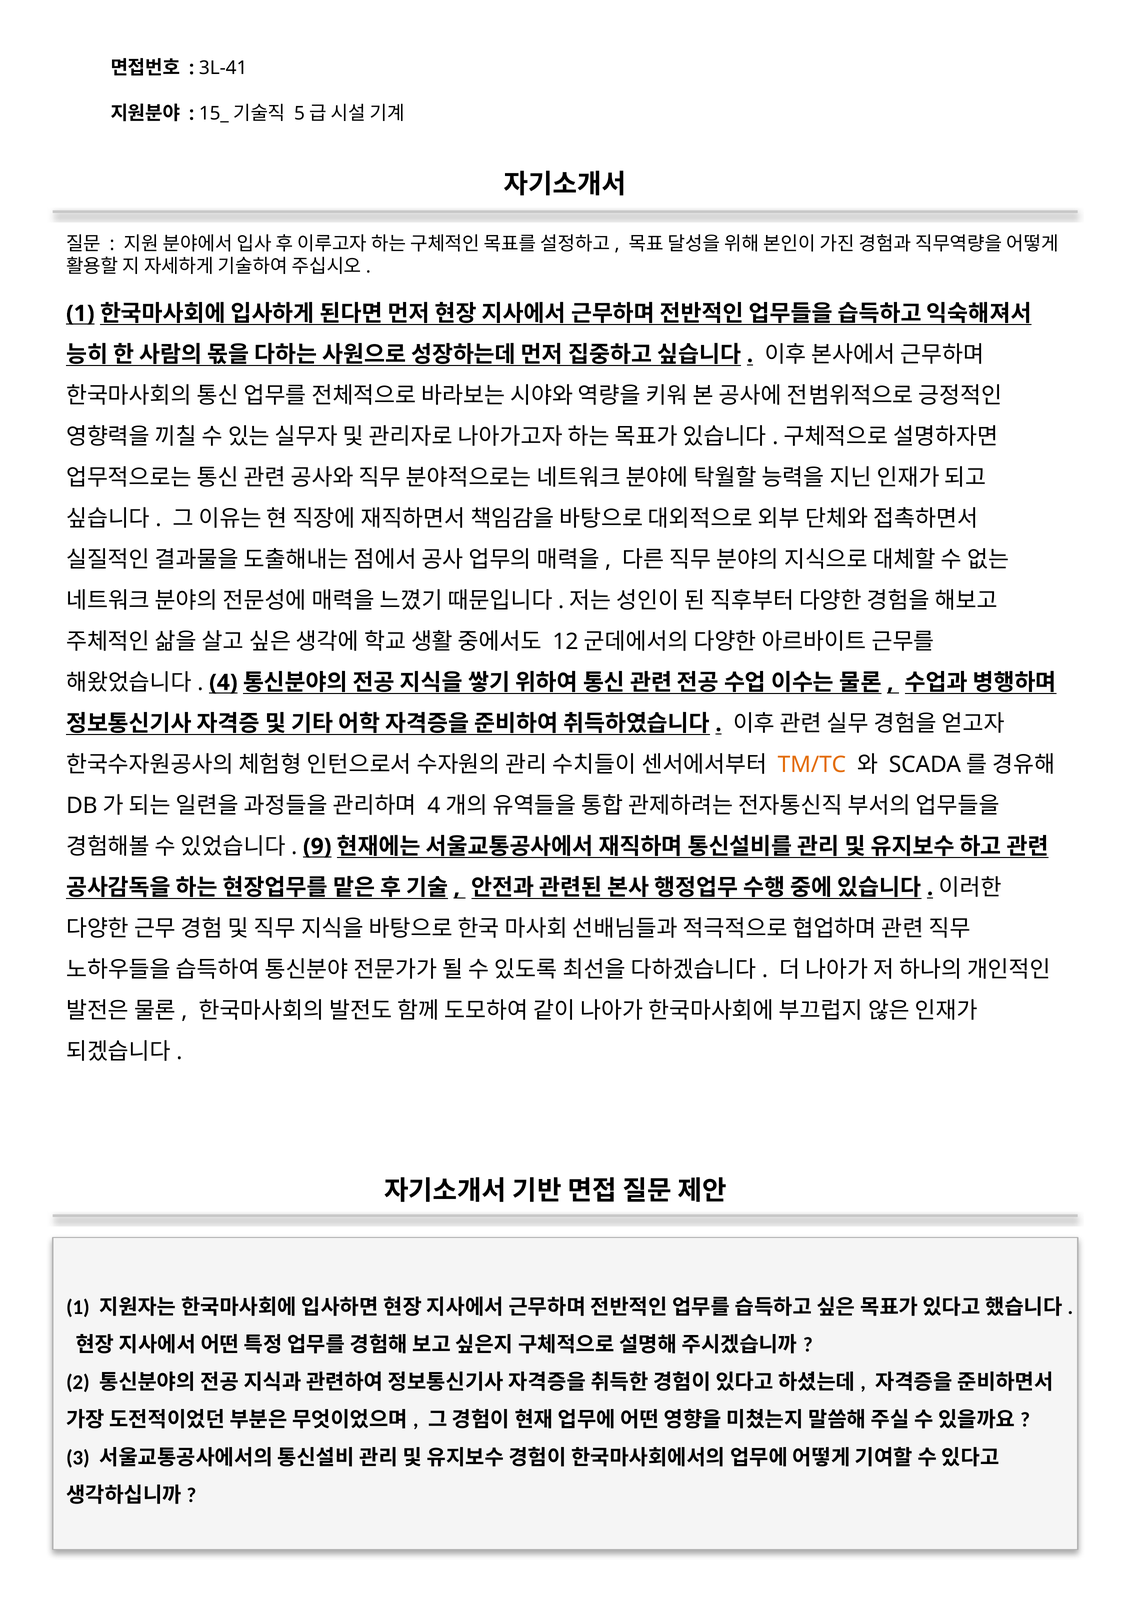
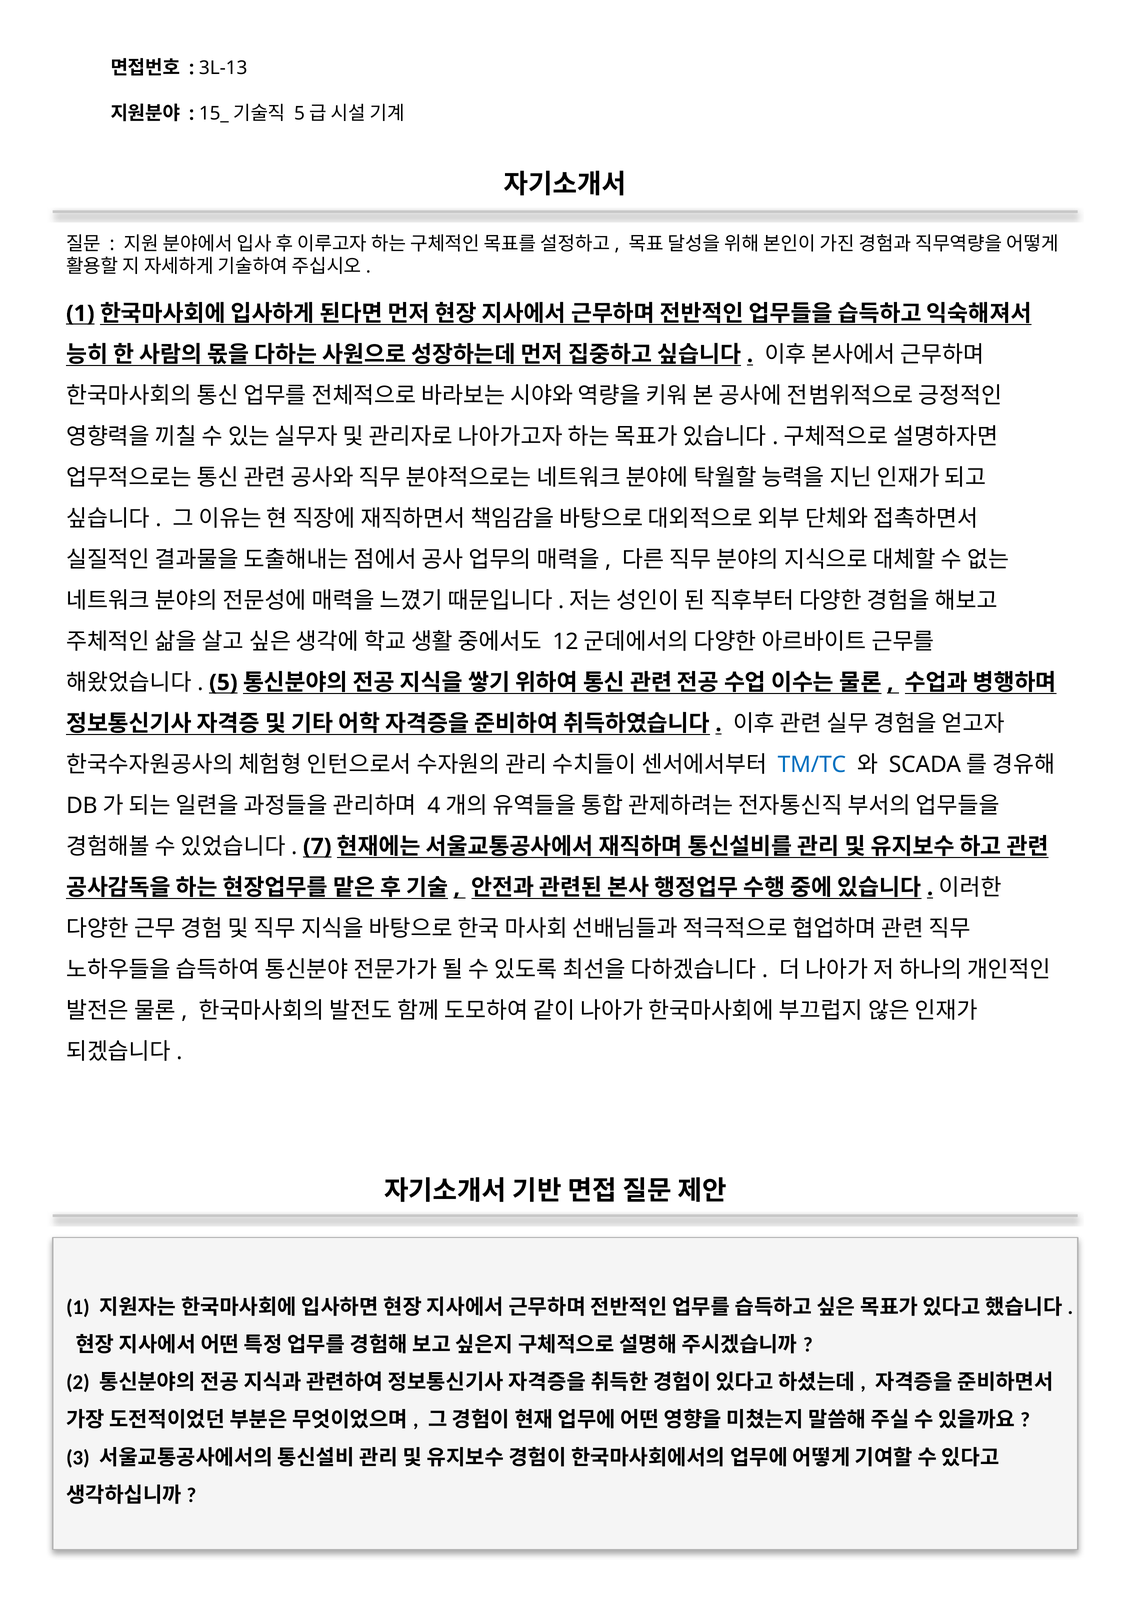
3L-41: 3L-41 -> 3L-13
4: 4 -> 5
TM/TC colour: orange -> blue
9: 9 -> 7
